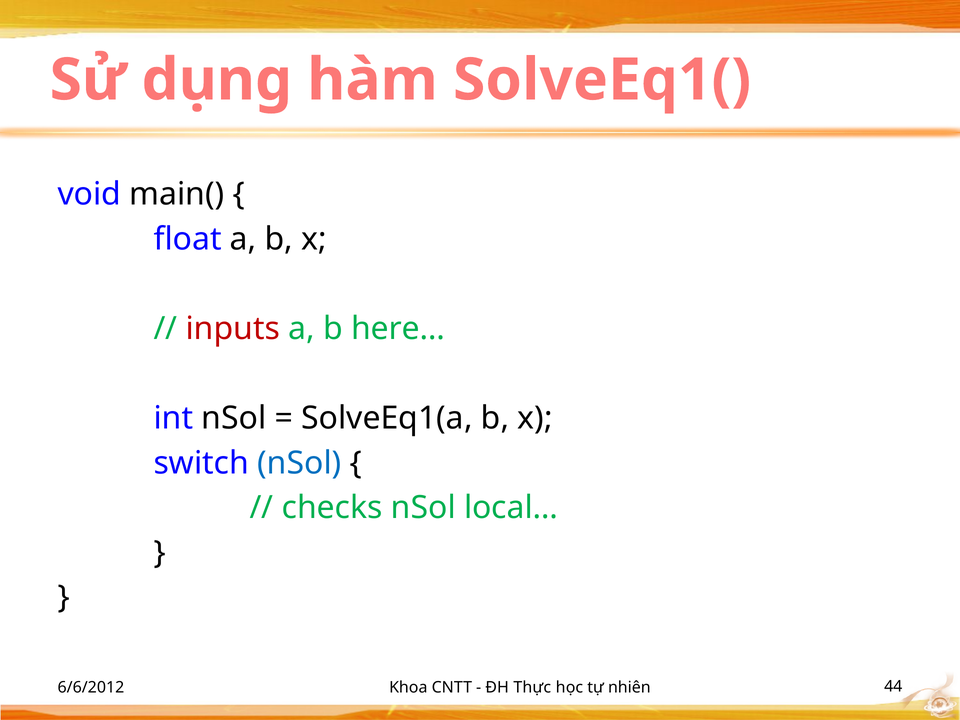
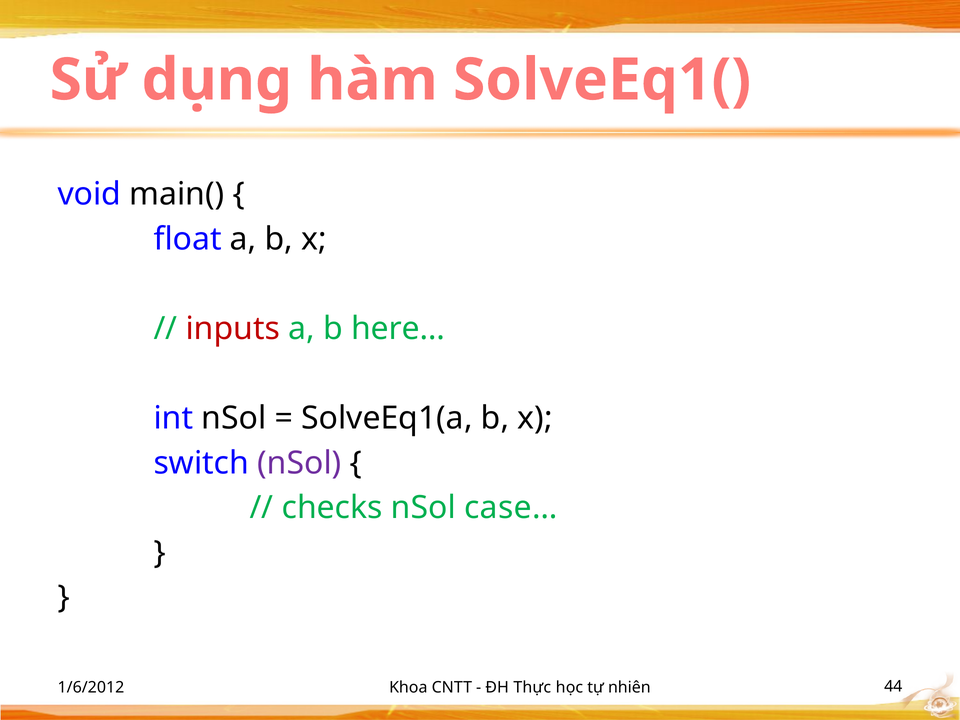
nSol at (299, 463) colour: blue -> purple
local…: local… -> case…
6/6/2012: 6/6/2012 -> 1/6/2012
